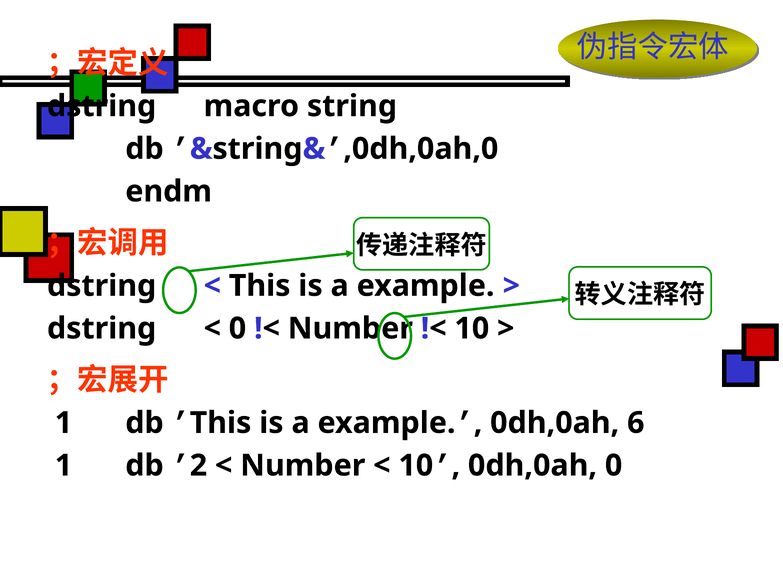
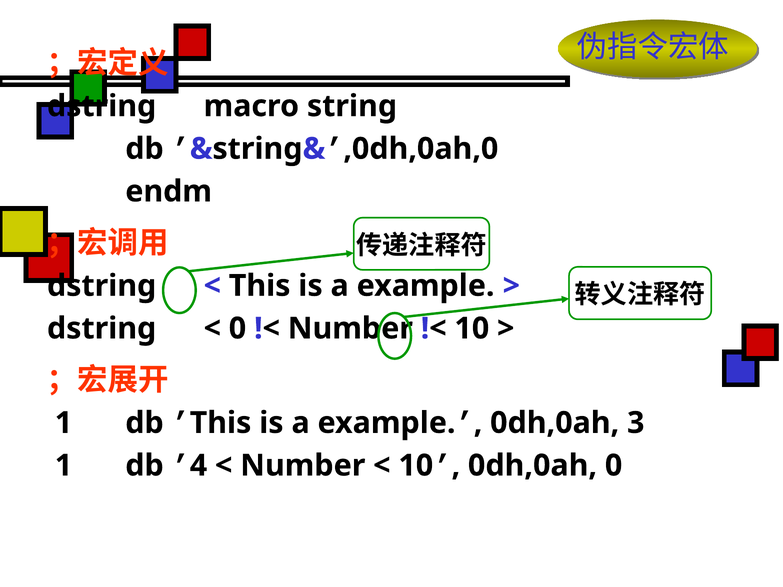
6: 6 -> 3
2: 2 -> 4
